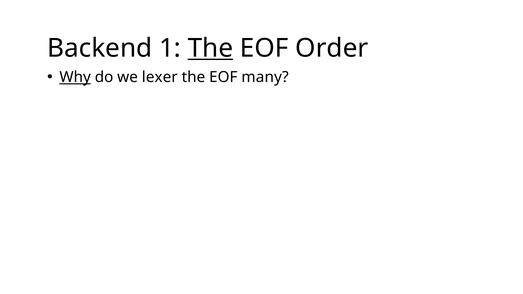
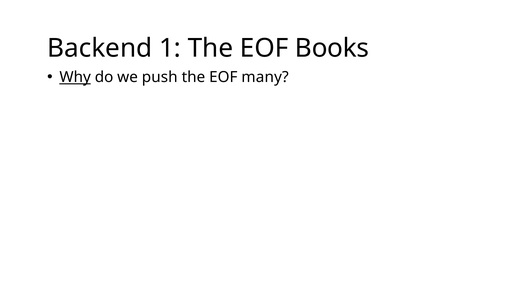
The at (210, 48) underline: present -> none
Order: Order -> Books
lexer: lexer -> push
